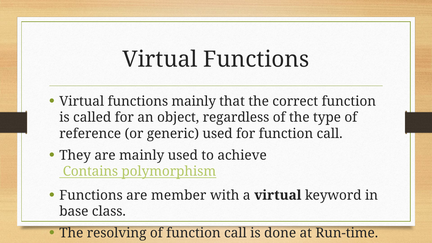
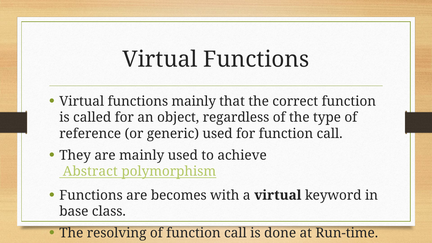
Contains: Contains -> Abstract
member: member -> becomes
